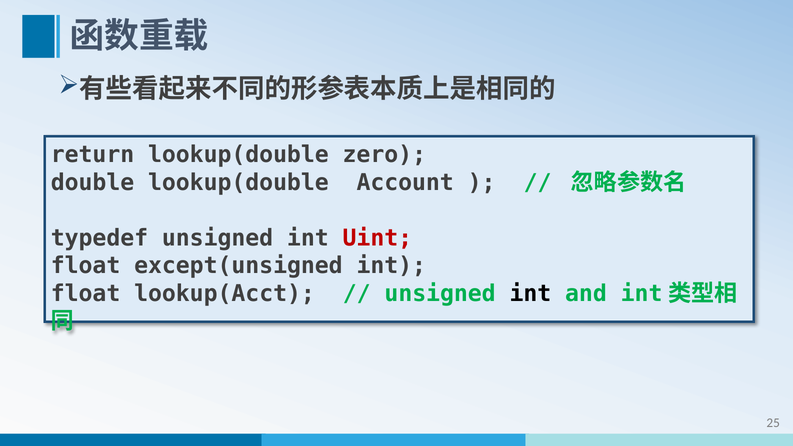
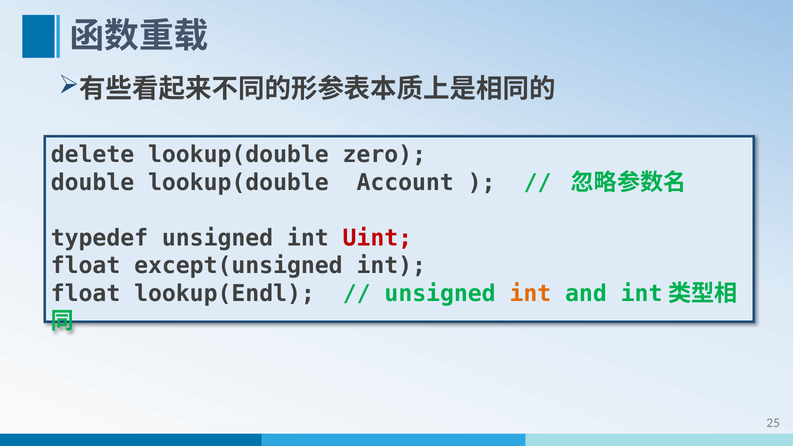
return: return -> delete
lookup(Acct: lookup(Acct -> lookup(Endl
int at (530, 294) colour: black -> orange
